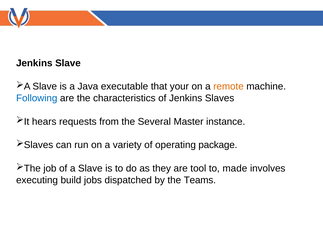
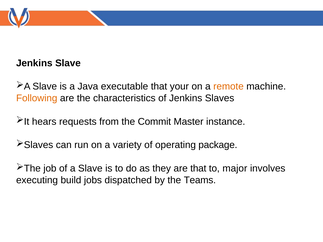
Following colour: blue -> orange
Several: Several -> Commit
are tool: tool -> that
made: made -> major
